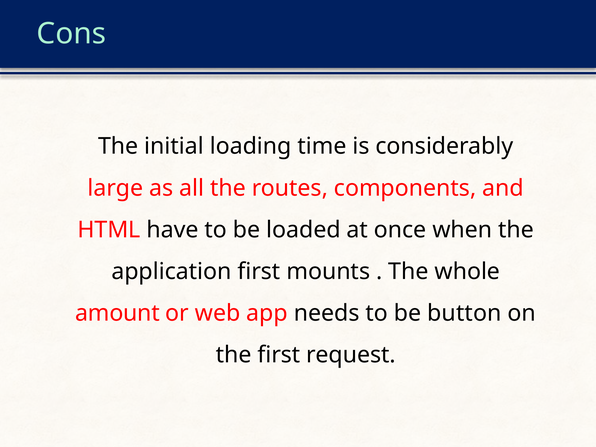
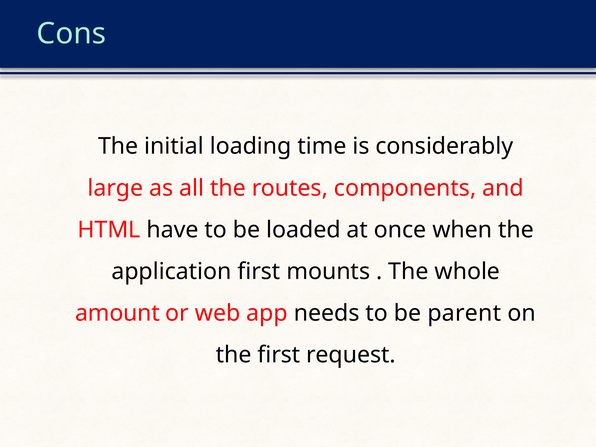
button: button -> parent
